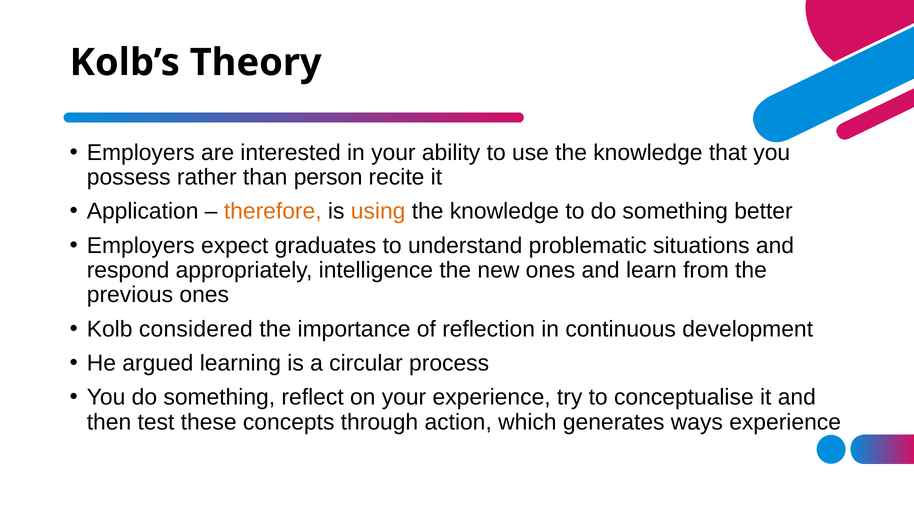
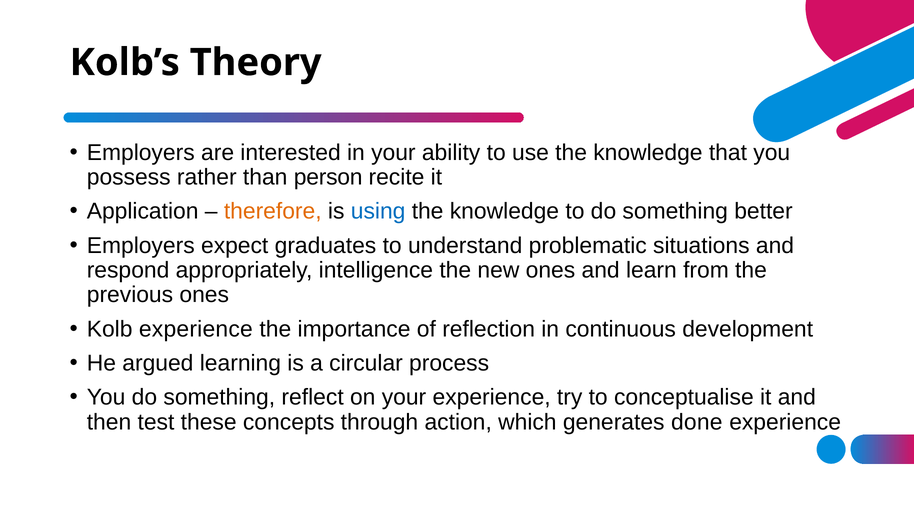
using colour: orange -> blue
Kolb considered: considered -> experience
ways: ways -> done
